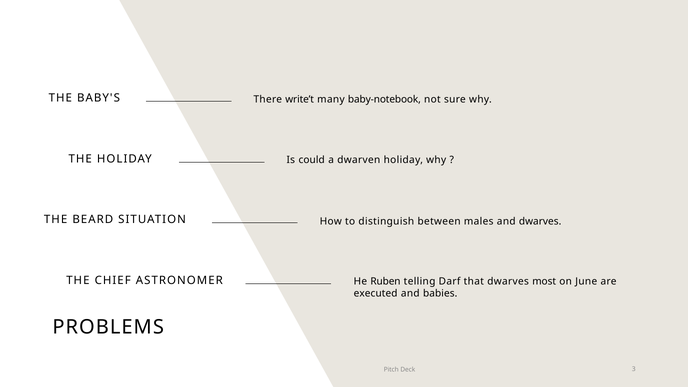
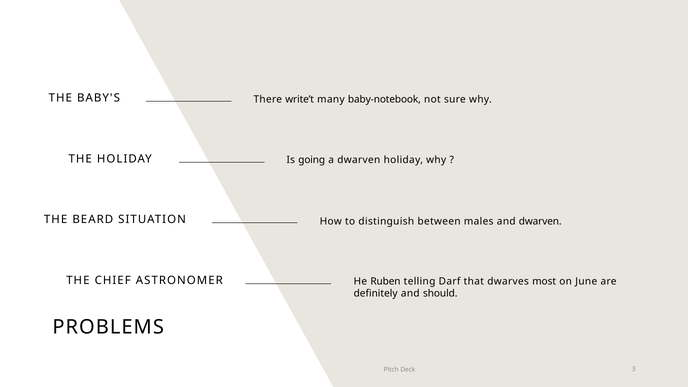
could: could -> going
and dwarves: dwarves -> dwarven
executed: executed -> definitely
babies: babies -> should
